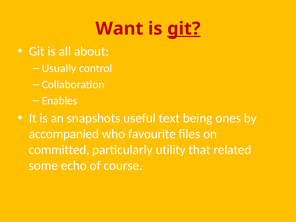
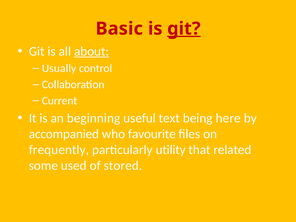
Want: Want -> Basic
about underline: none -> present
Enables: Enables -> Current
snapshots: snapshots -> beginning
ones: ones -> here
committed: committed -> frequently
echo: echo -> used
course: course -> stored
